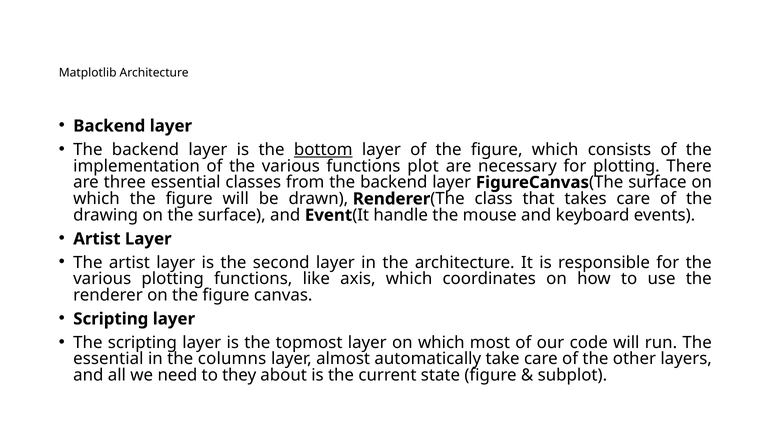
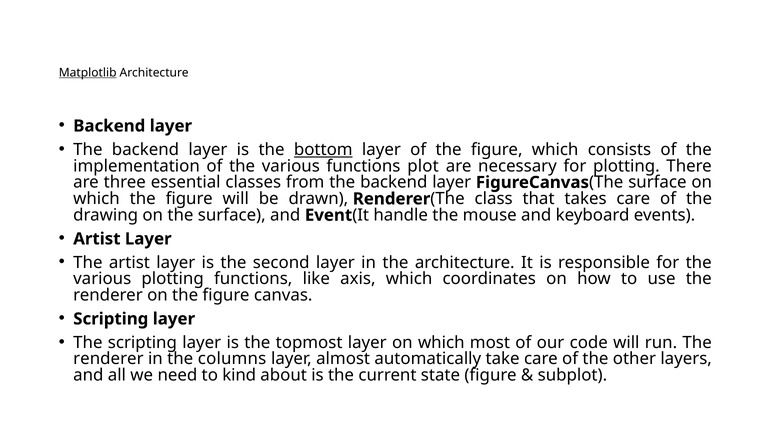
Matplotlib underline: none -> present
essential at (108, 359): essential -> renderer
they: they -> kind
